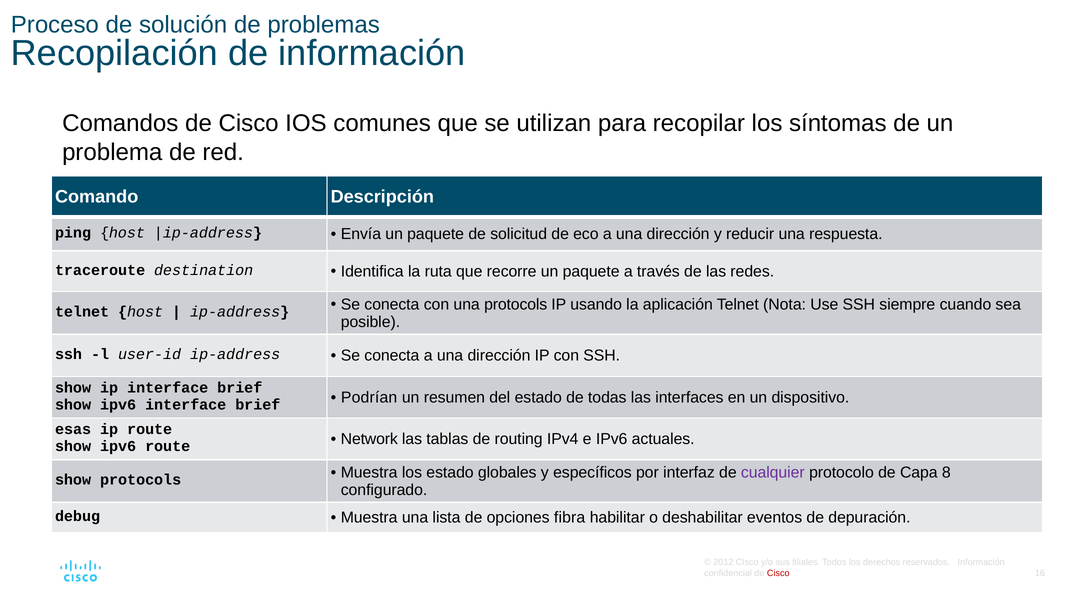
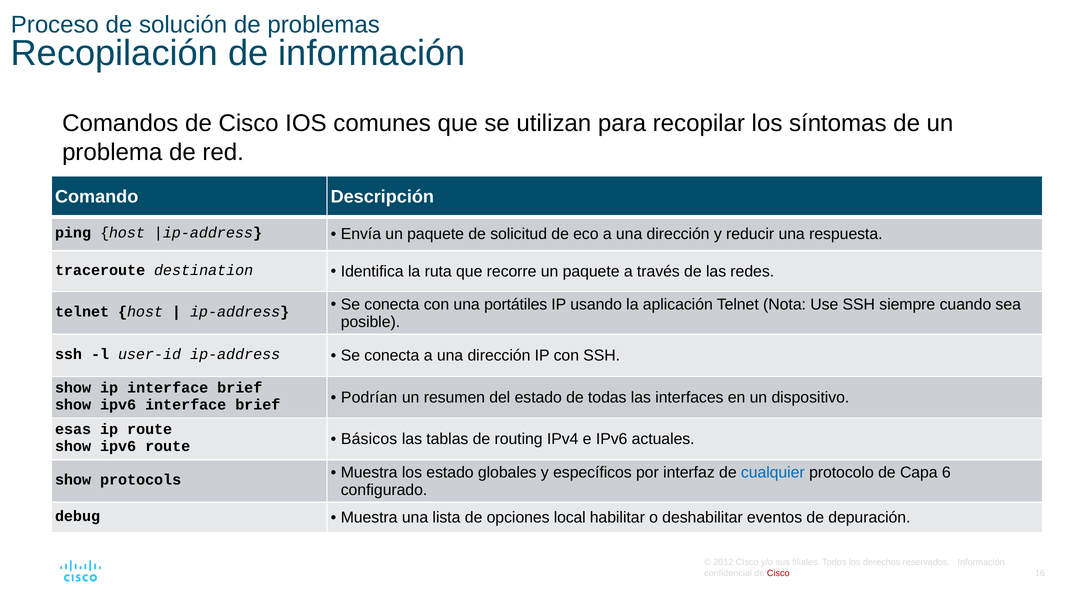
una protocols: protocols -> portátiles
Network: Network -> Básicos
cualquier colour: purple -> blue
8: 8 -> 6
fibra: fibra -> local
